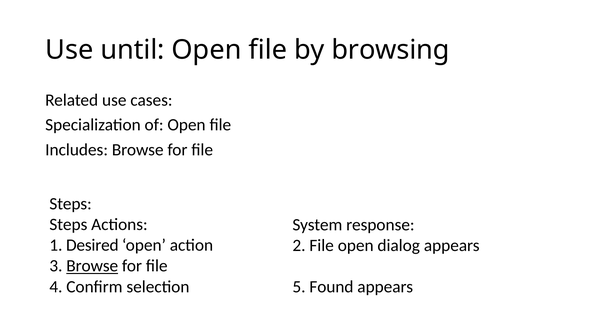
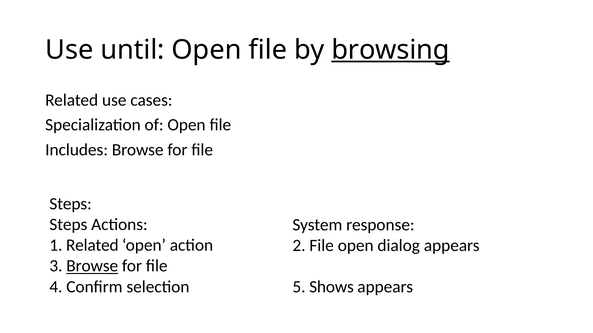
browsing underline: none -> present
1 Desired: Desired -> Related
Found: Found -> Shows
